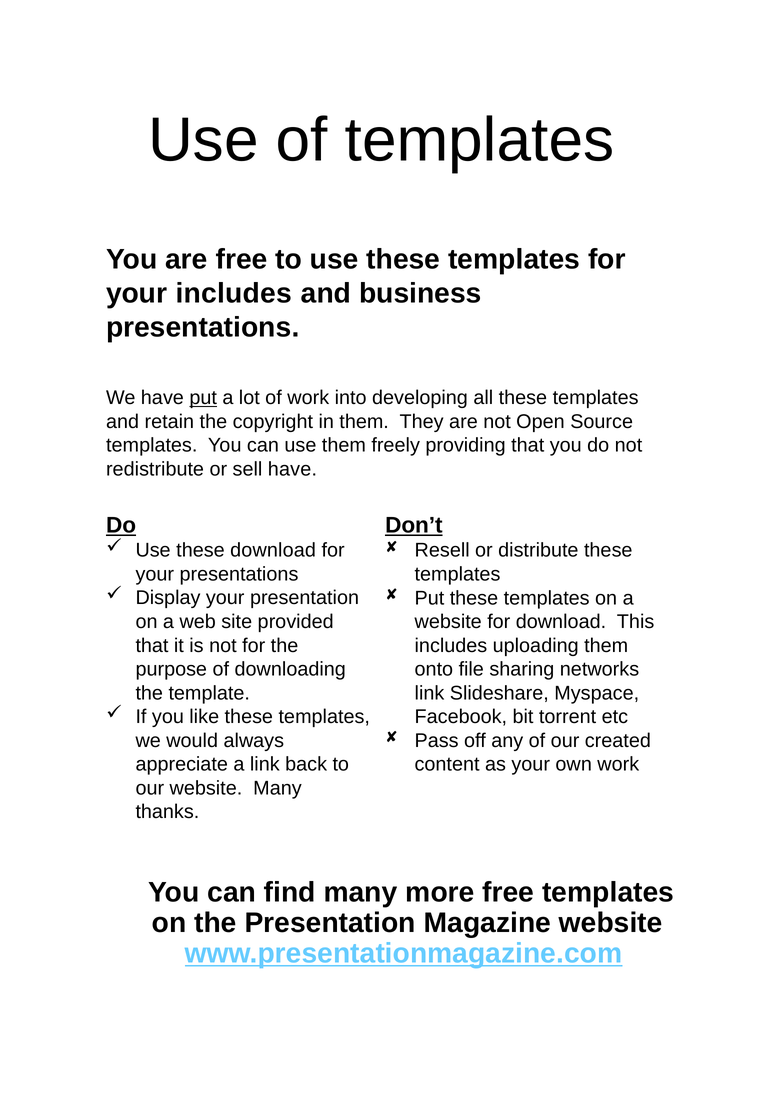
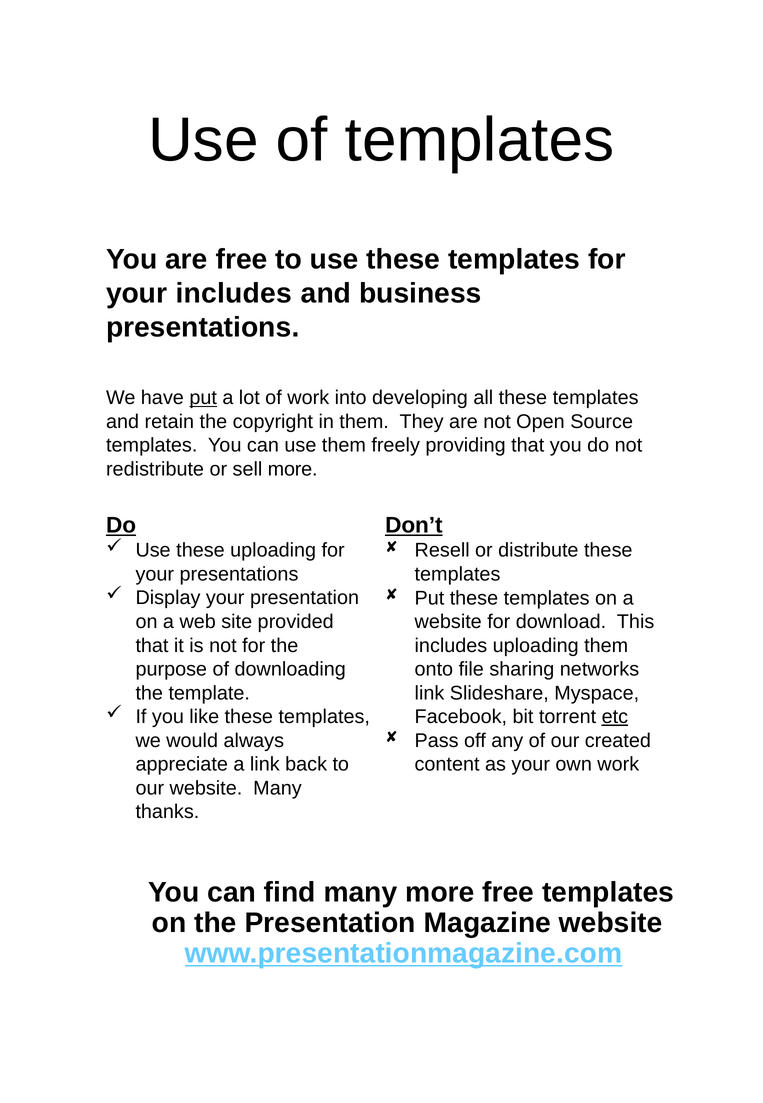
sell have: have -> more
these download: download -> uploading
etc underline: none -> present
